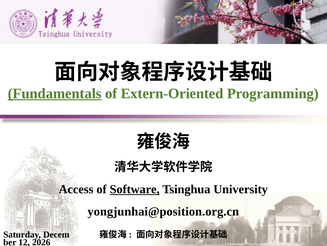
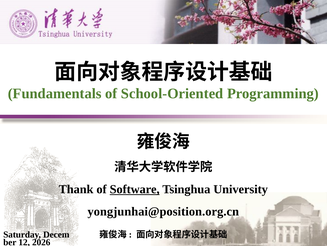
Fundamentals underline: present -> none
Extern-Oriented: Extern-Oriented -> School-Oriented
Access: Access -> Thank
